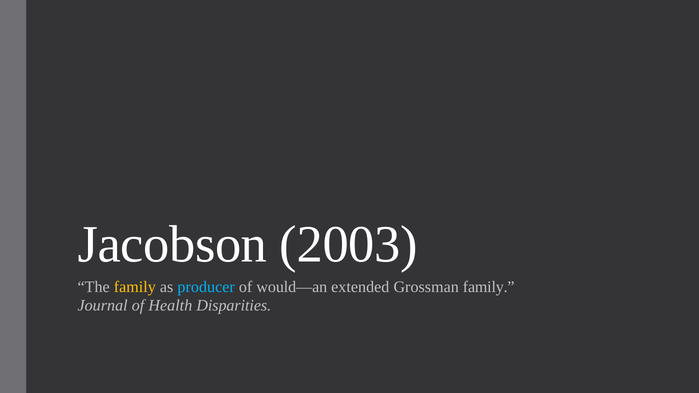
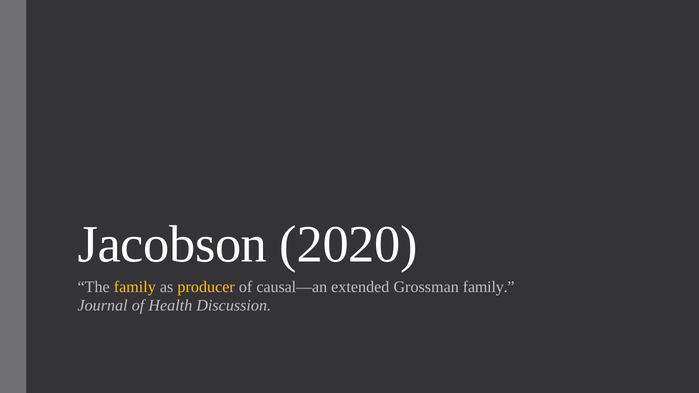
2003: 2003 -> 2020
producer colour: light blue -> yellow
would—an: would—an -> causal—an
Disparities: Disparities -> Discussion
